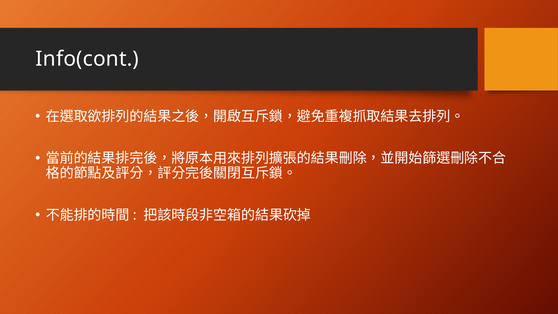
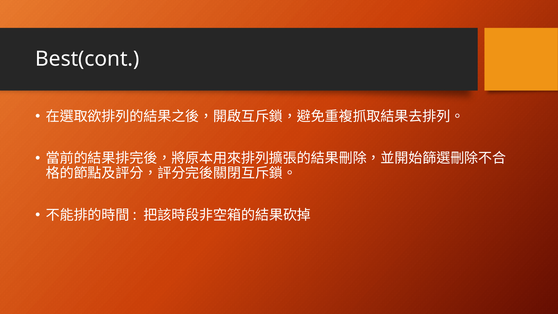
Info(cont: Info(cont -> Best(cont
